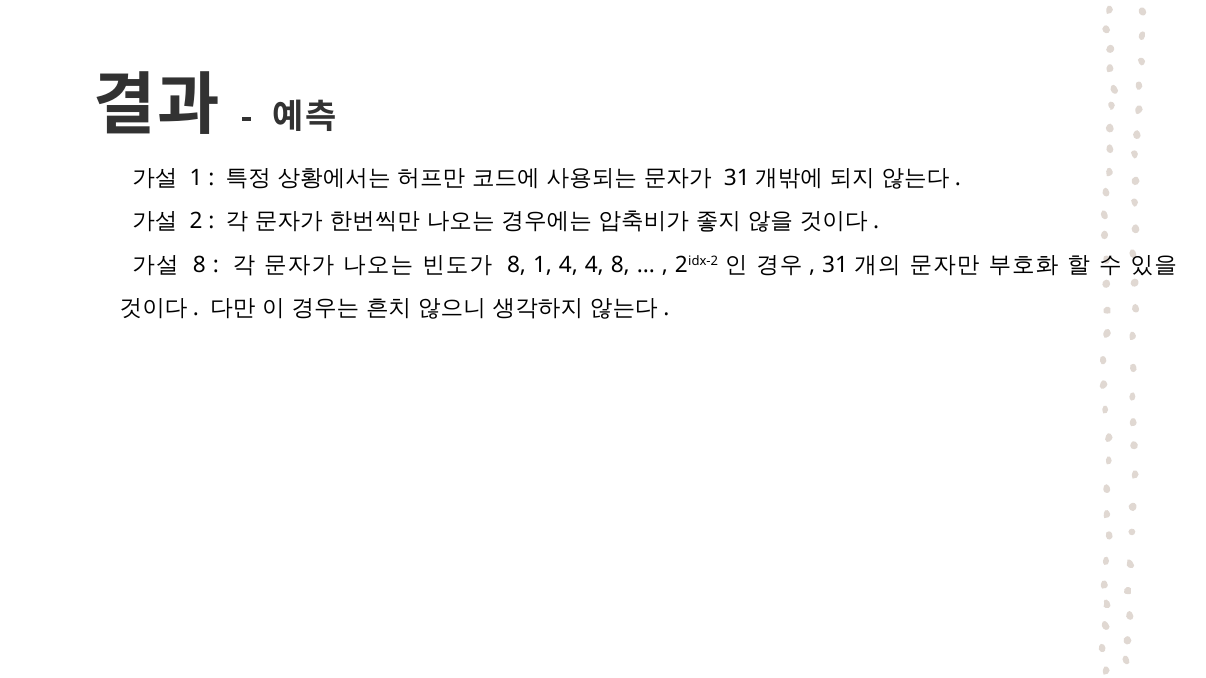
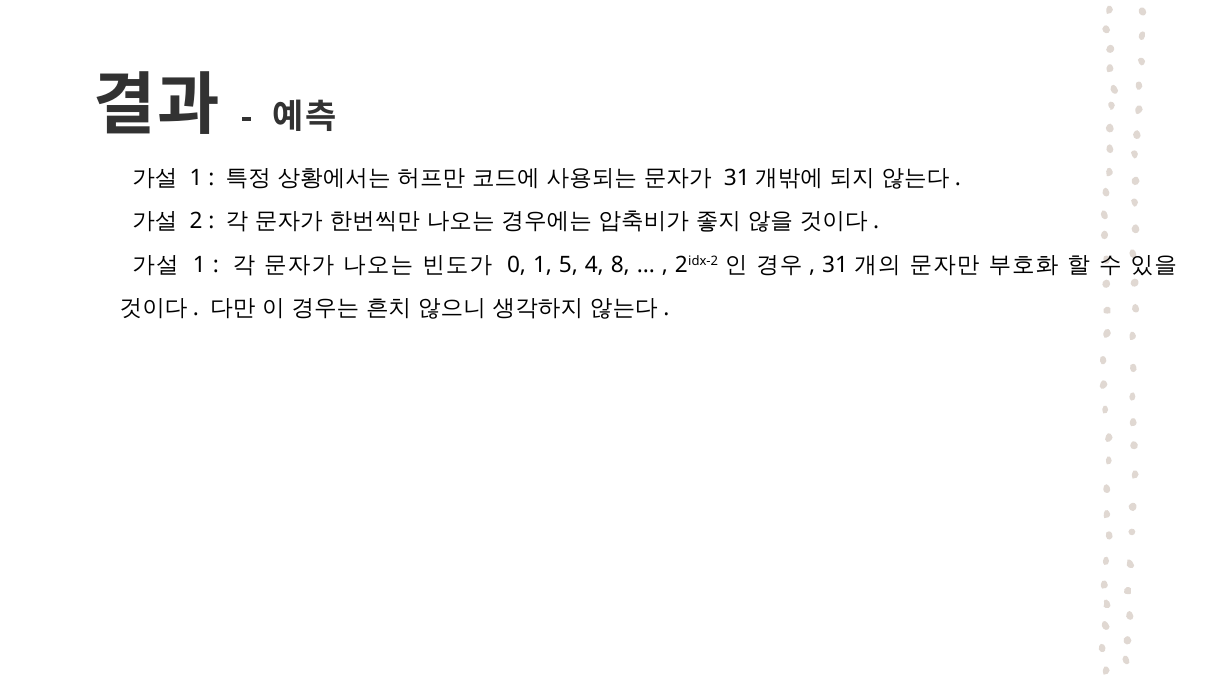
8 at (199, 265): 8 -> 1
8 at (517, 265): 8 -> 0
1 4: 4 -> 5
